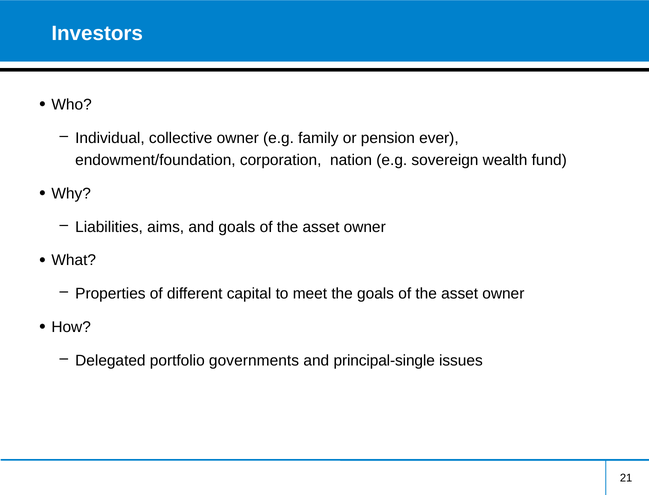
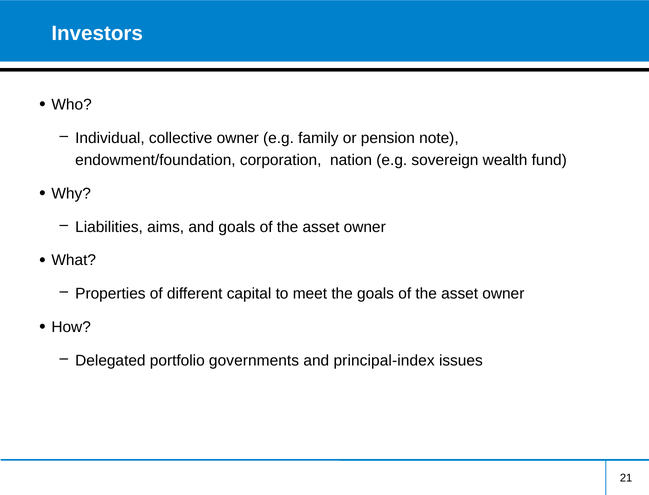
ever: ever -> note
principal-single: principal-single -> principal-index
